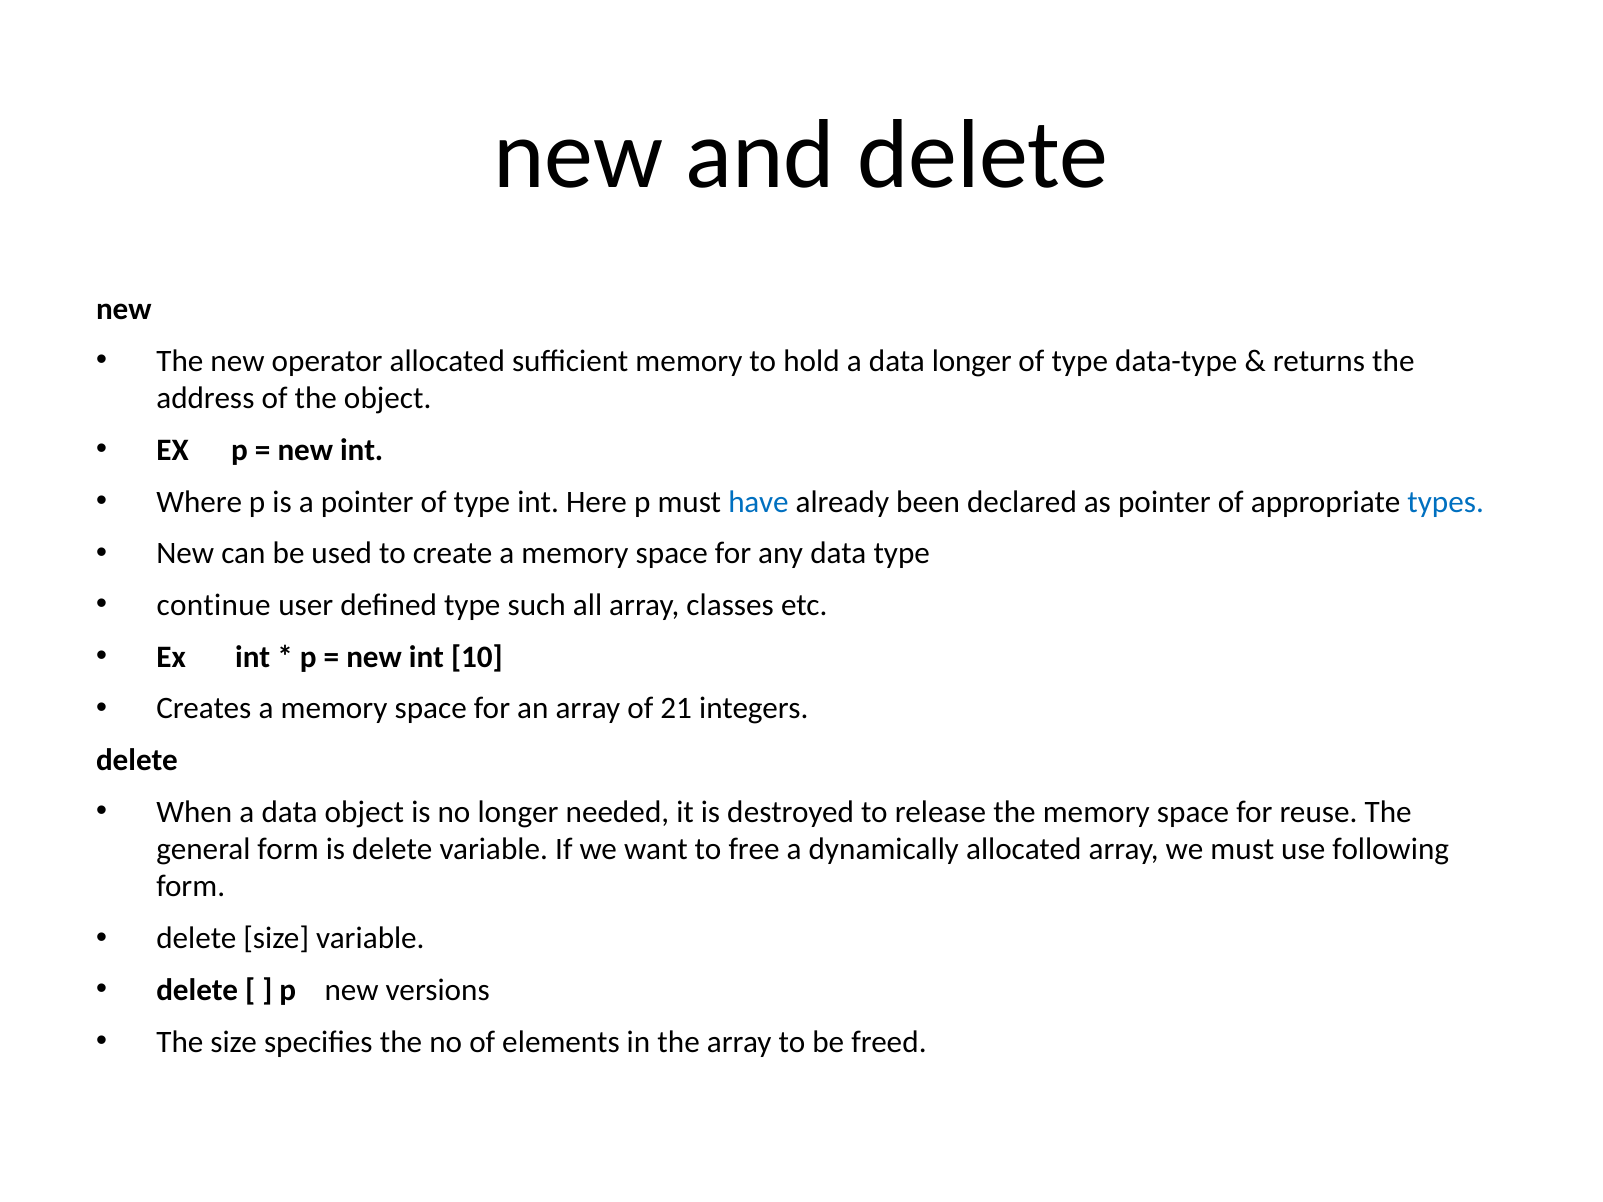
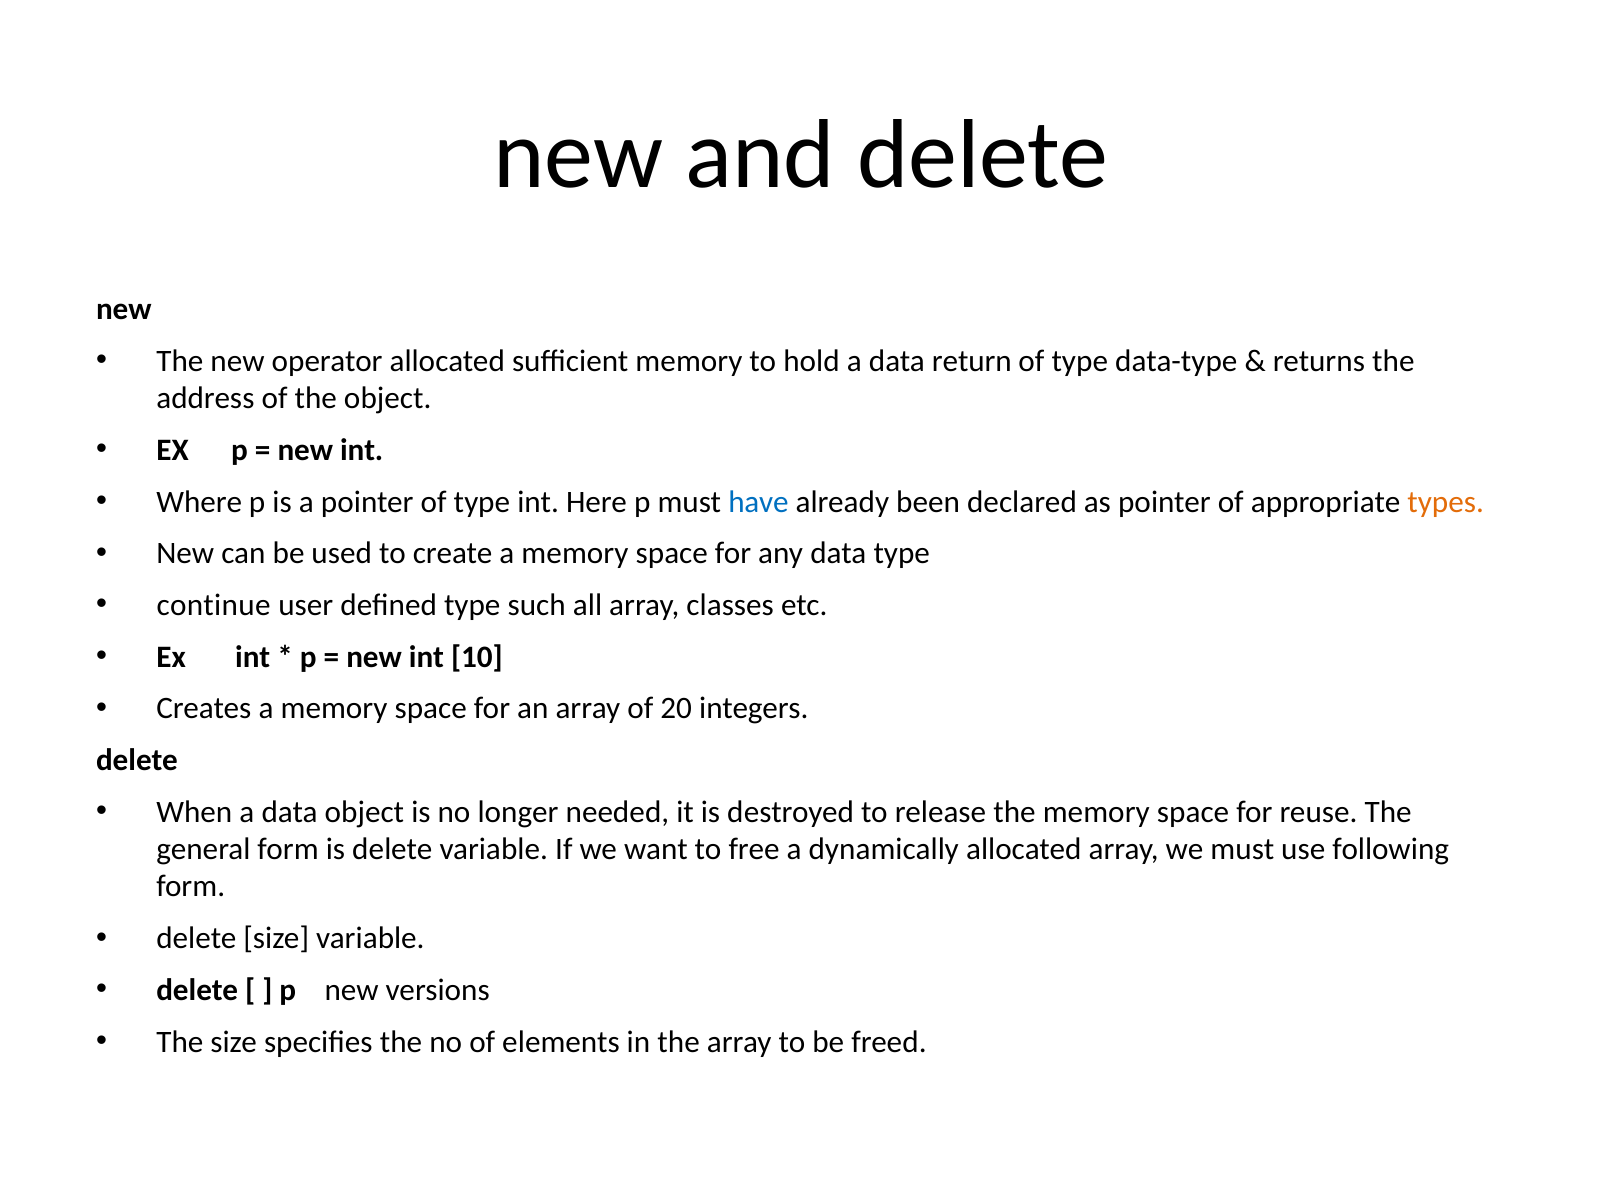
data longer: longer -> return
types colour: blue -> orange
21: 21 -> 20
